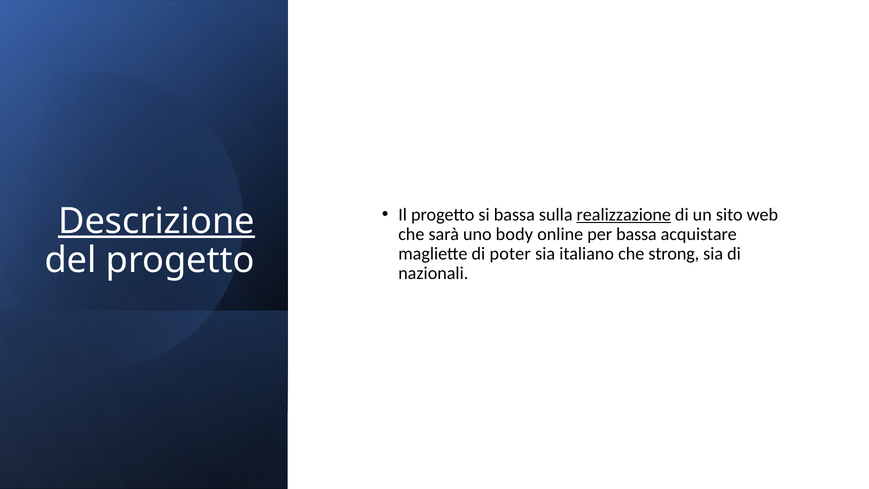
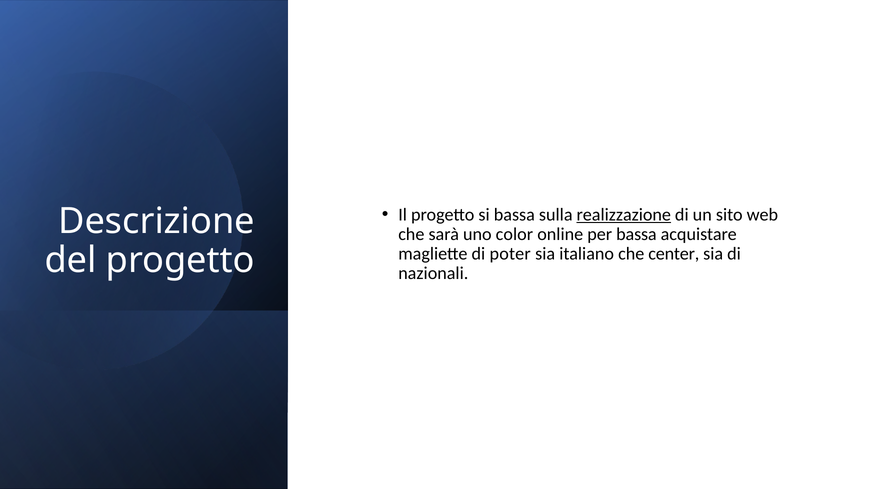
Descrizione underline: present -> none
body: body -> color
strong: strong -> center
